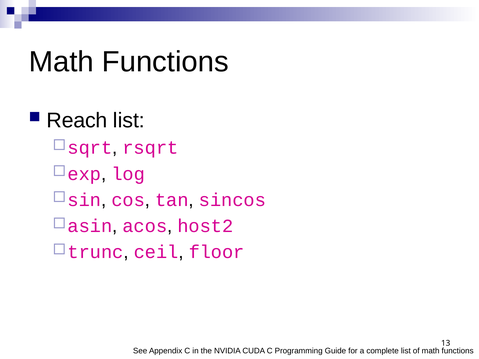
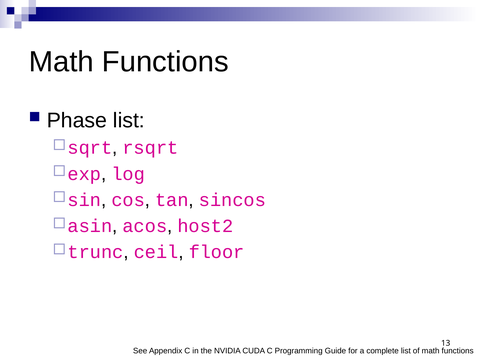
Reach: Reach -> Phase
